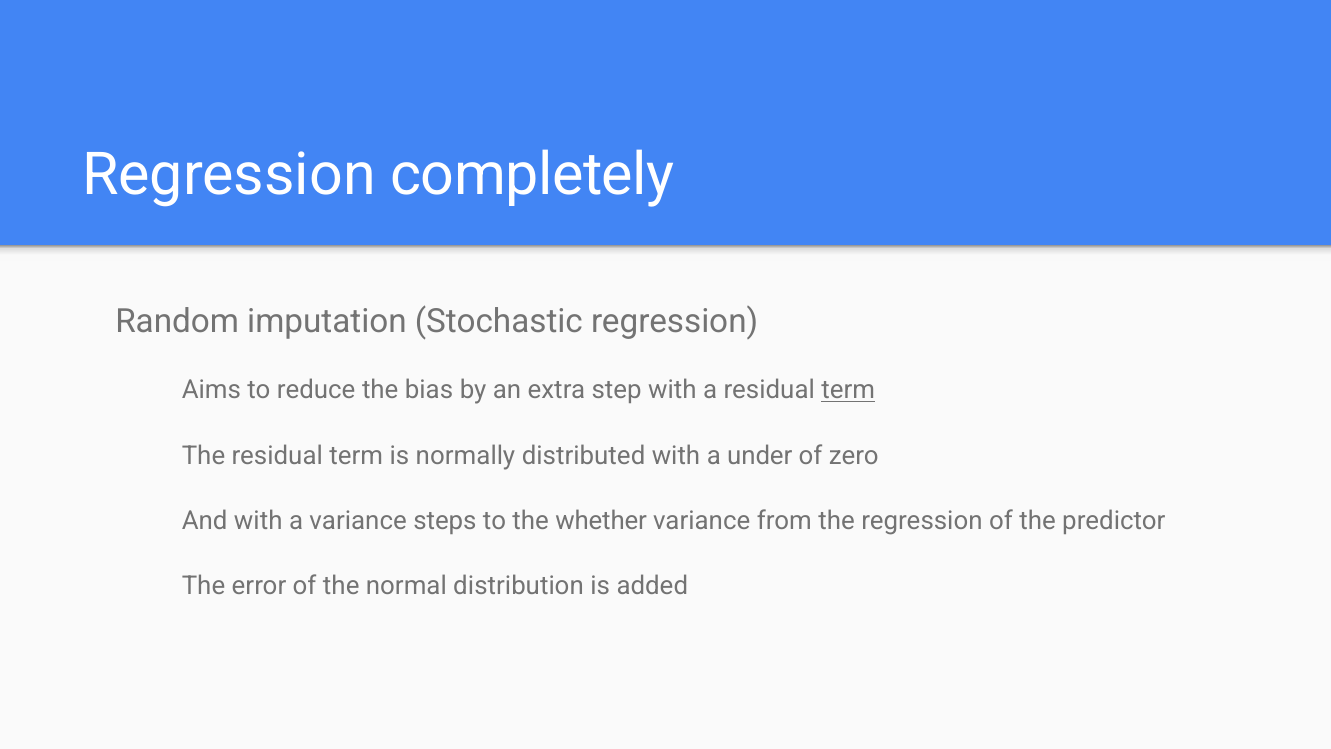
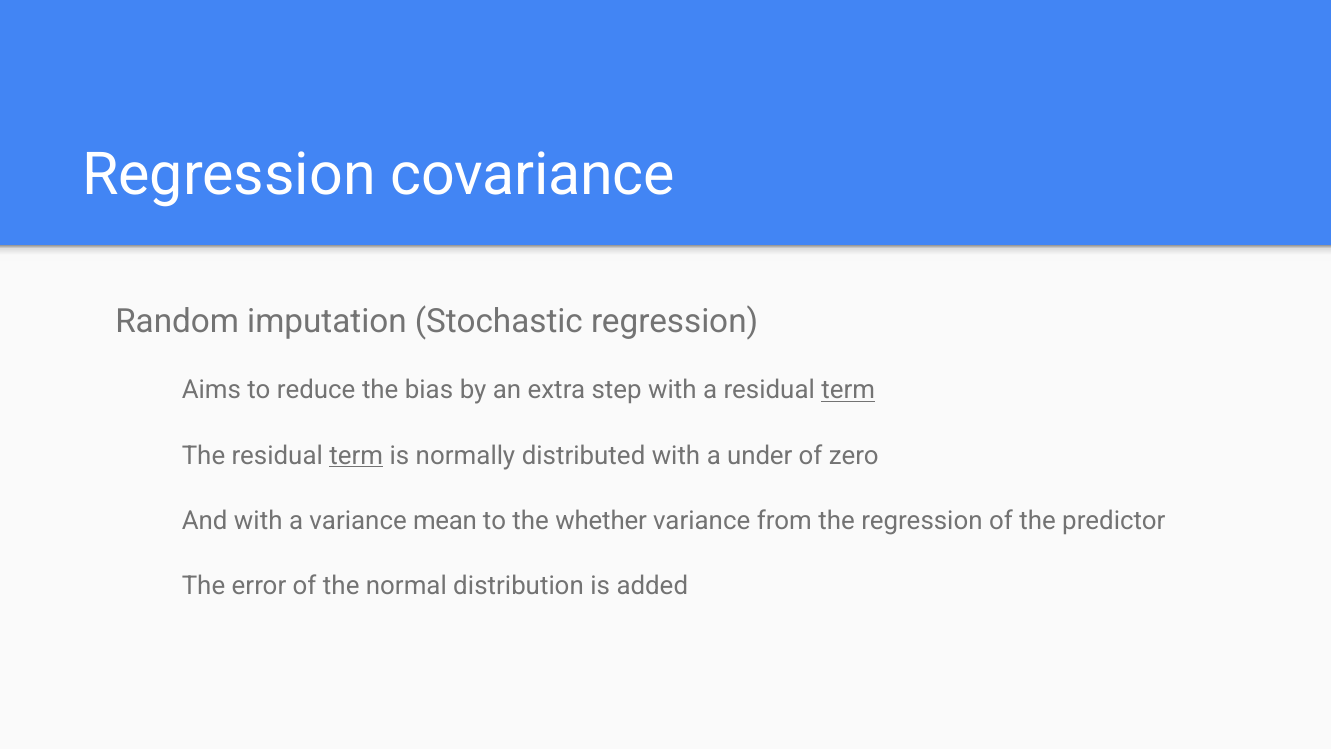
completely: completely -> covariance
term at (356, 455) underline: none -> present
steps: steps -> mean
